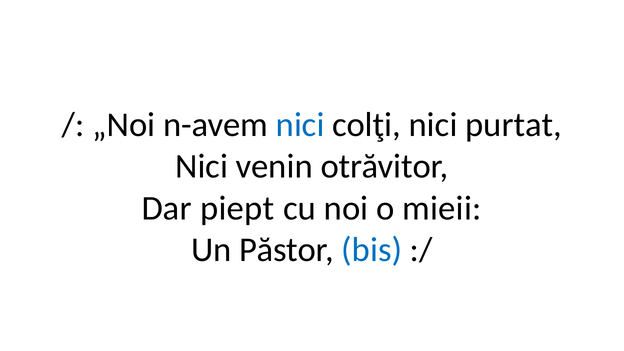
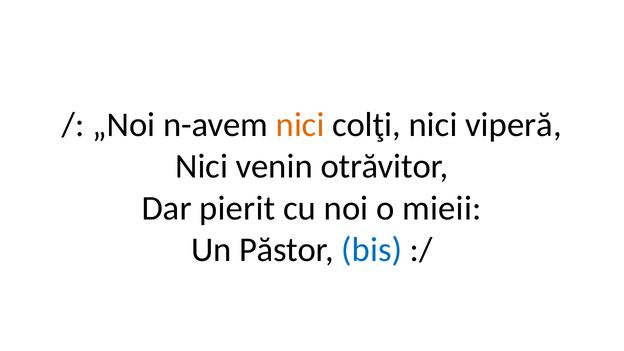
nici at (300, 125) colour: blue -> orange
purtat: purtat -> viperă
piept: piept -> pierit
